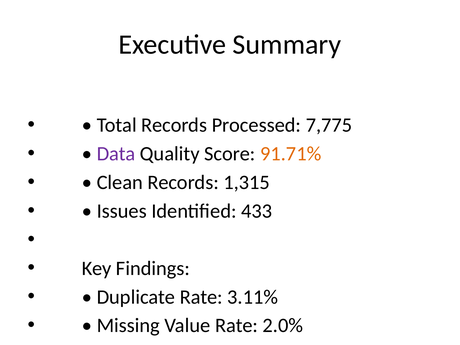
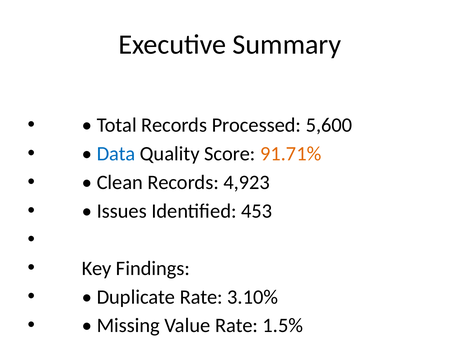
7,775: 7,775 -> 5,600
Data colour: purple -> blue
1,315: 1,315 -> 4,923
433: 433 -> 453
3.11%: 3.11% -> 3.10%
2.0%: 2.0% -> 1.5%
